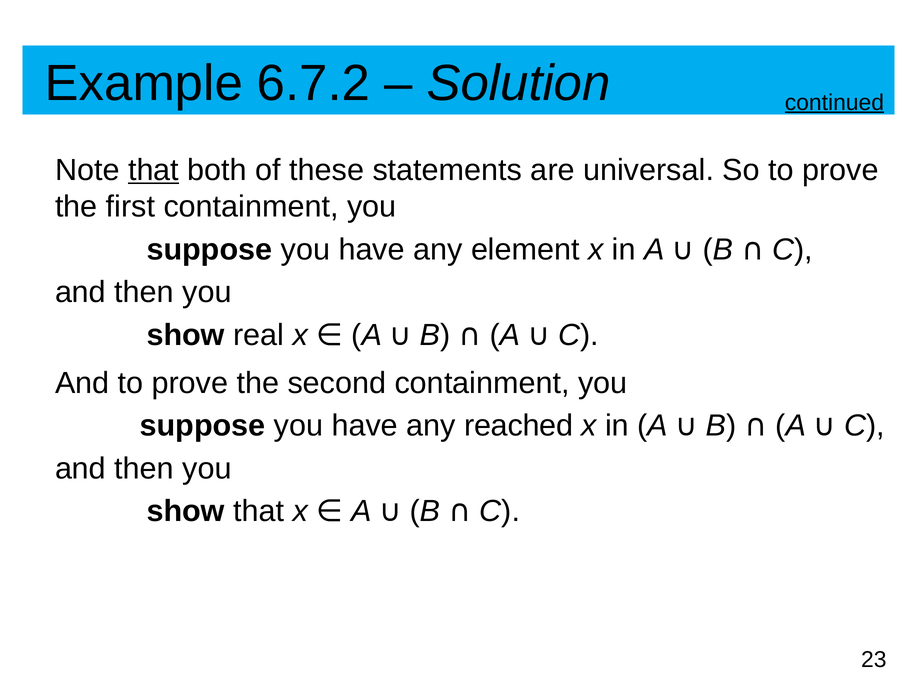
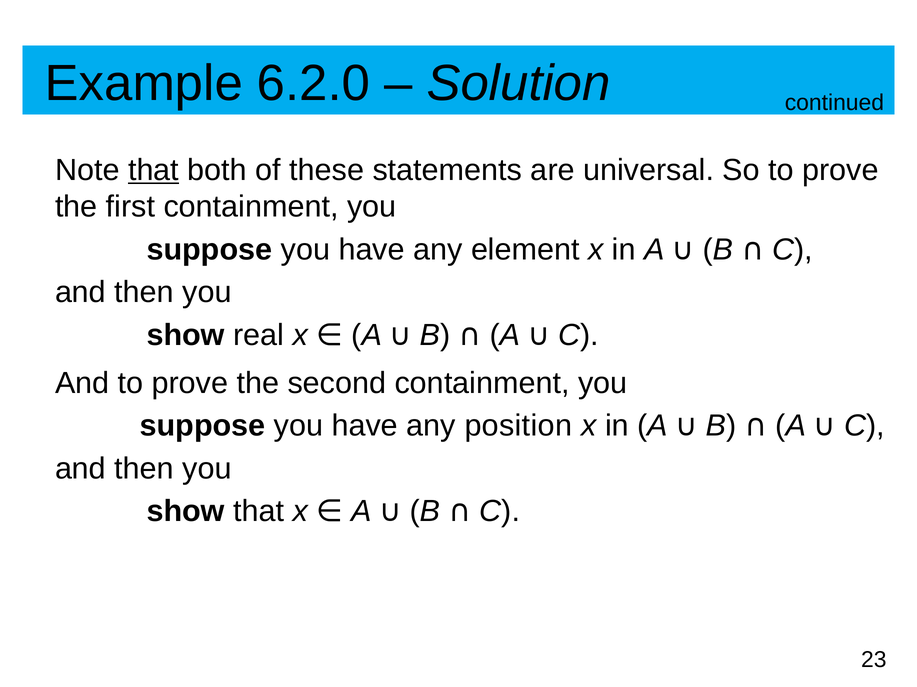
6.7.2: 6.7.2 -> 6.2.0
continued underline: present -> none
reached: reached -> position
